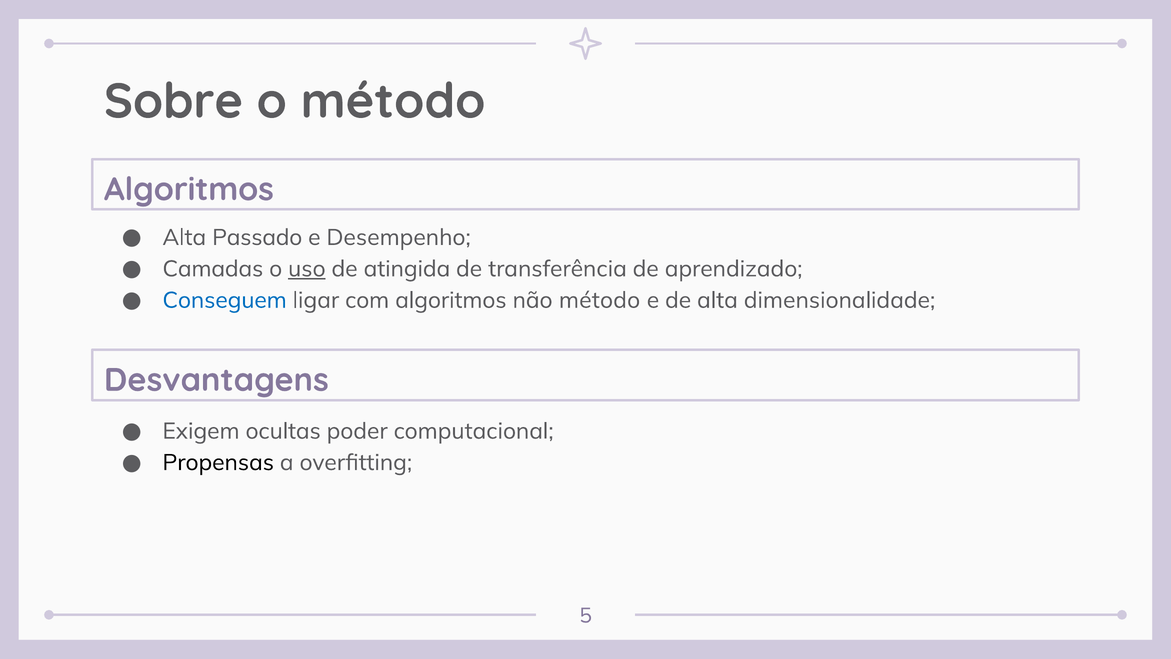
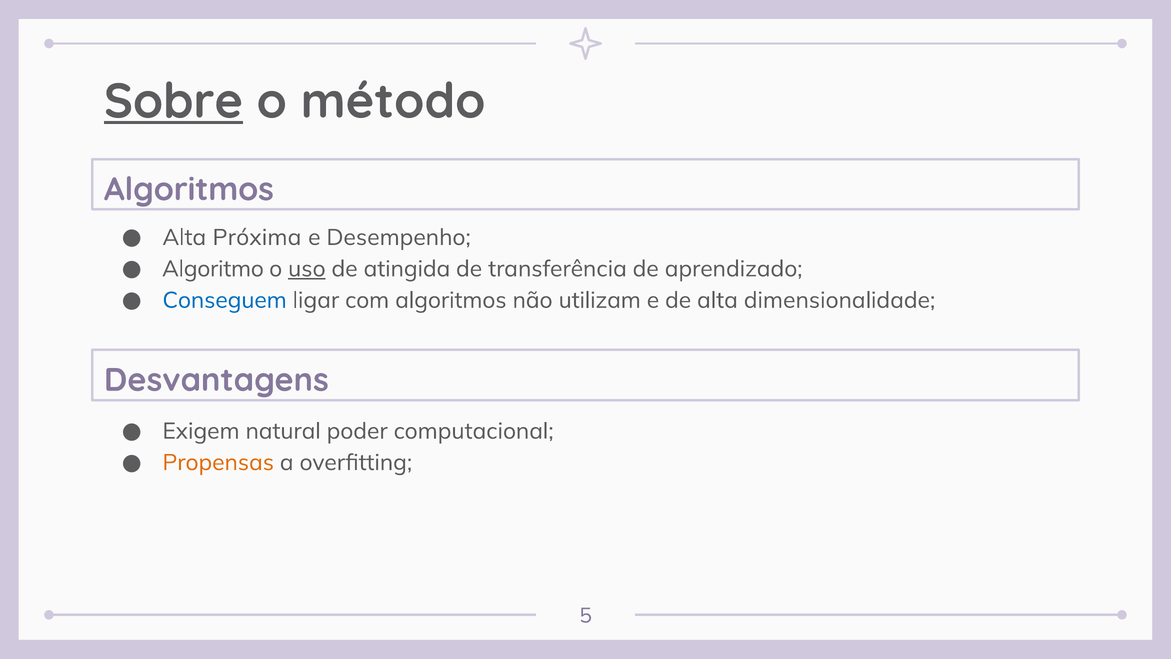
Sobre underline: none -> present
Passado: Passado -> Próxima
Camadas: Camadas -> Algoritmo
não método: método -> utilizam
ocultas: ocultas -> natural
Propensas colour: black -> orange
